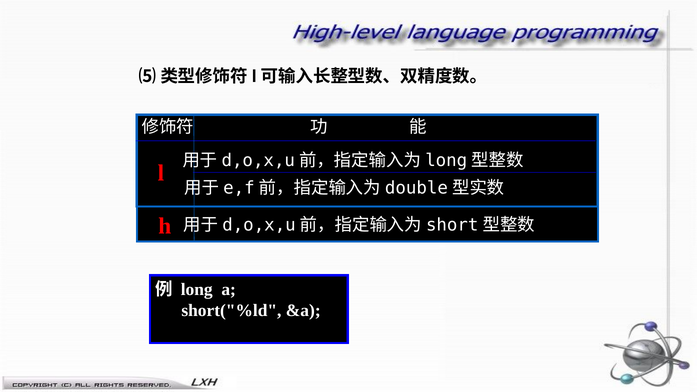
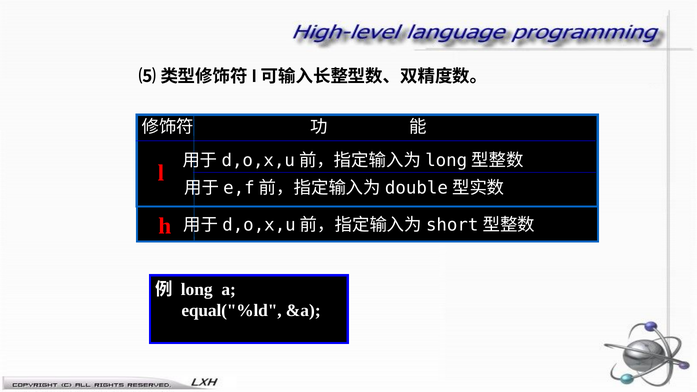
short("%ld: short("%ld -> equal("%ld
